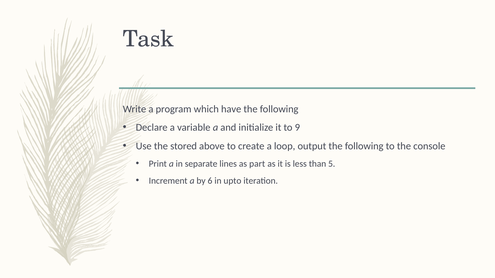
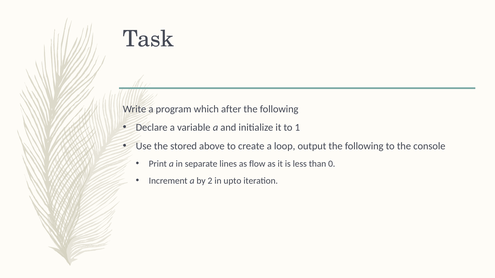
have: have -> after
9: 9 -> 1
part: part -> flow
5: 5 -> 0
6: 6 -> 2
